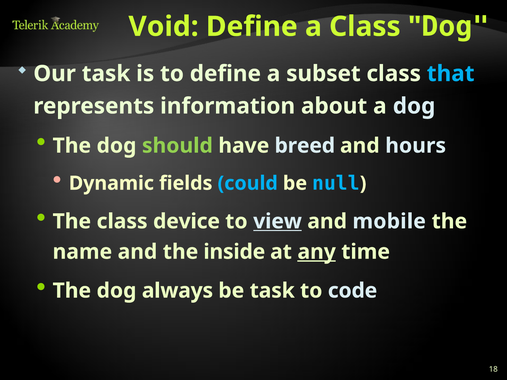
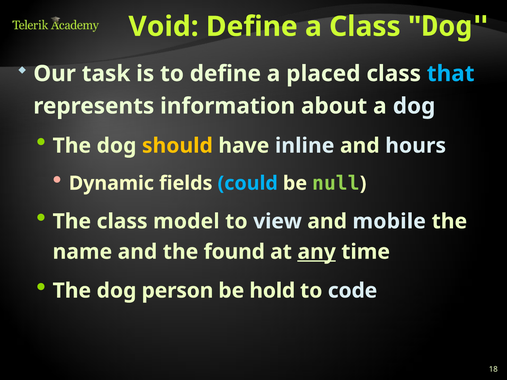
subset: subset -> placed
should colour: light green -> yellow
breed: breed -> inline
null colour: light blue -> light green
device: device -> model
view underline: present -> none
inside: inside -> found
always: always -> person
be task: task -> hold
